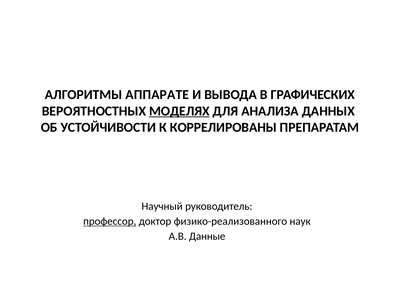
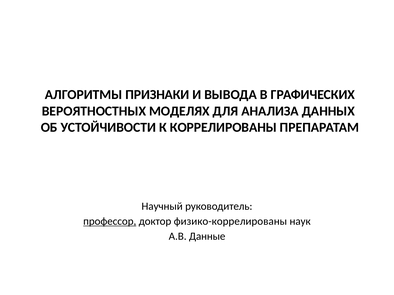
АППАРАТЕ: АППАРАТЕ -> ПРИЗНАКИ
МОДЕЛЯХ underline: present -> none
физико-реализованного: физико-реализованного -> физико-коррелированы
